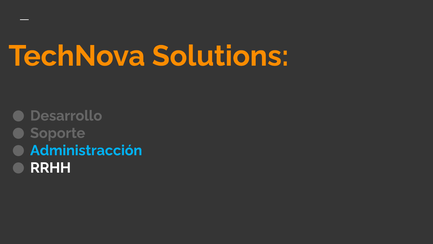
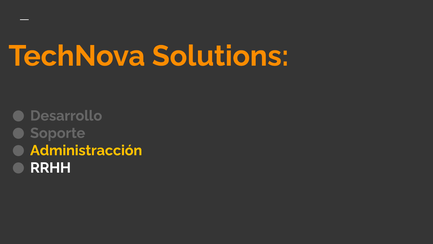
Administracción colour: light blue -> yellow
